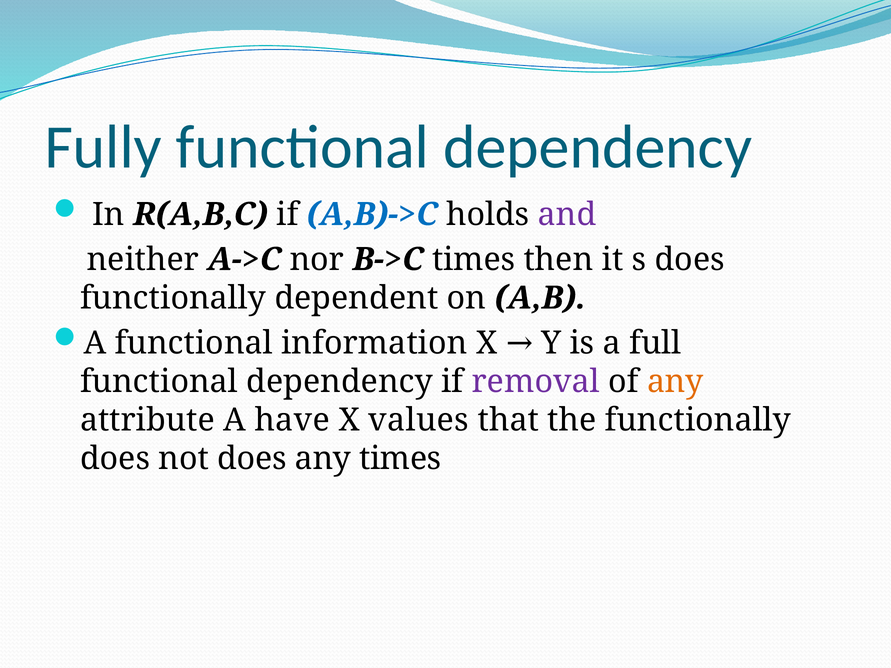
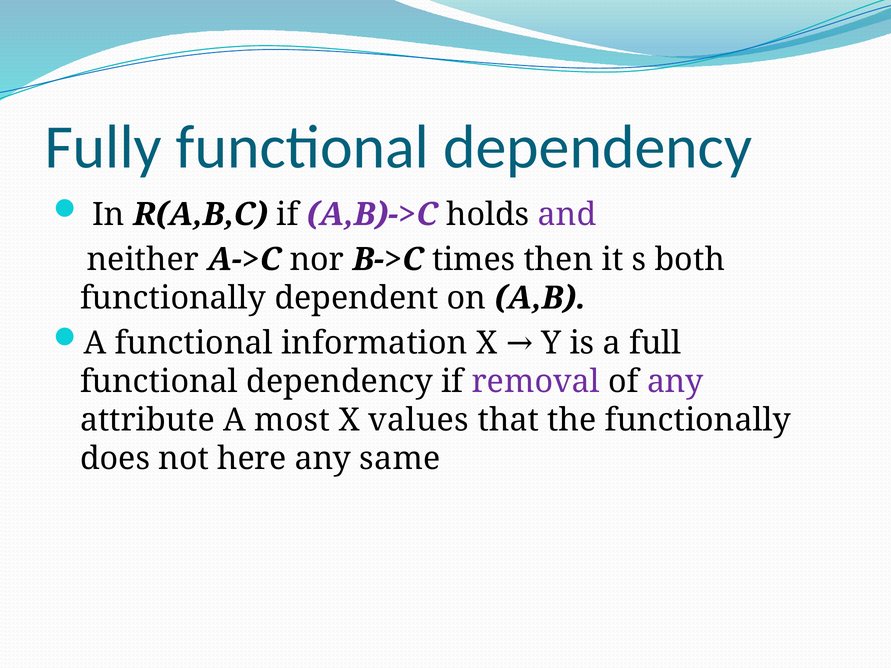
A,B)->C colour: blue -> purple
s does: does -> both
any at (675, 382) colour: orange -> purple
have: have -> most
not does: does -> here
any times: times -> same
